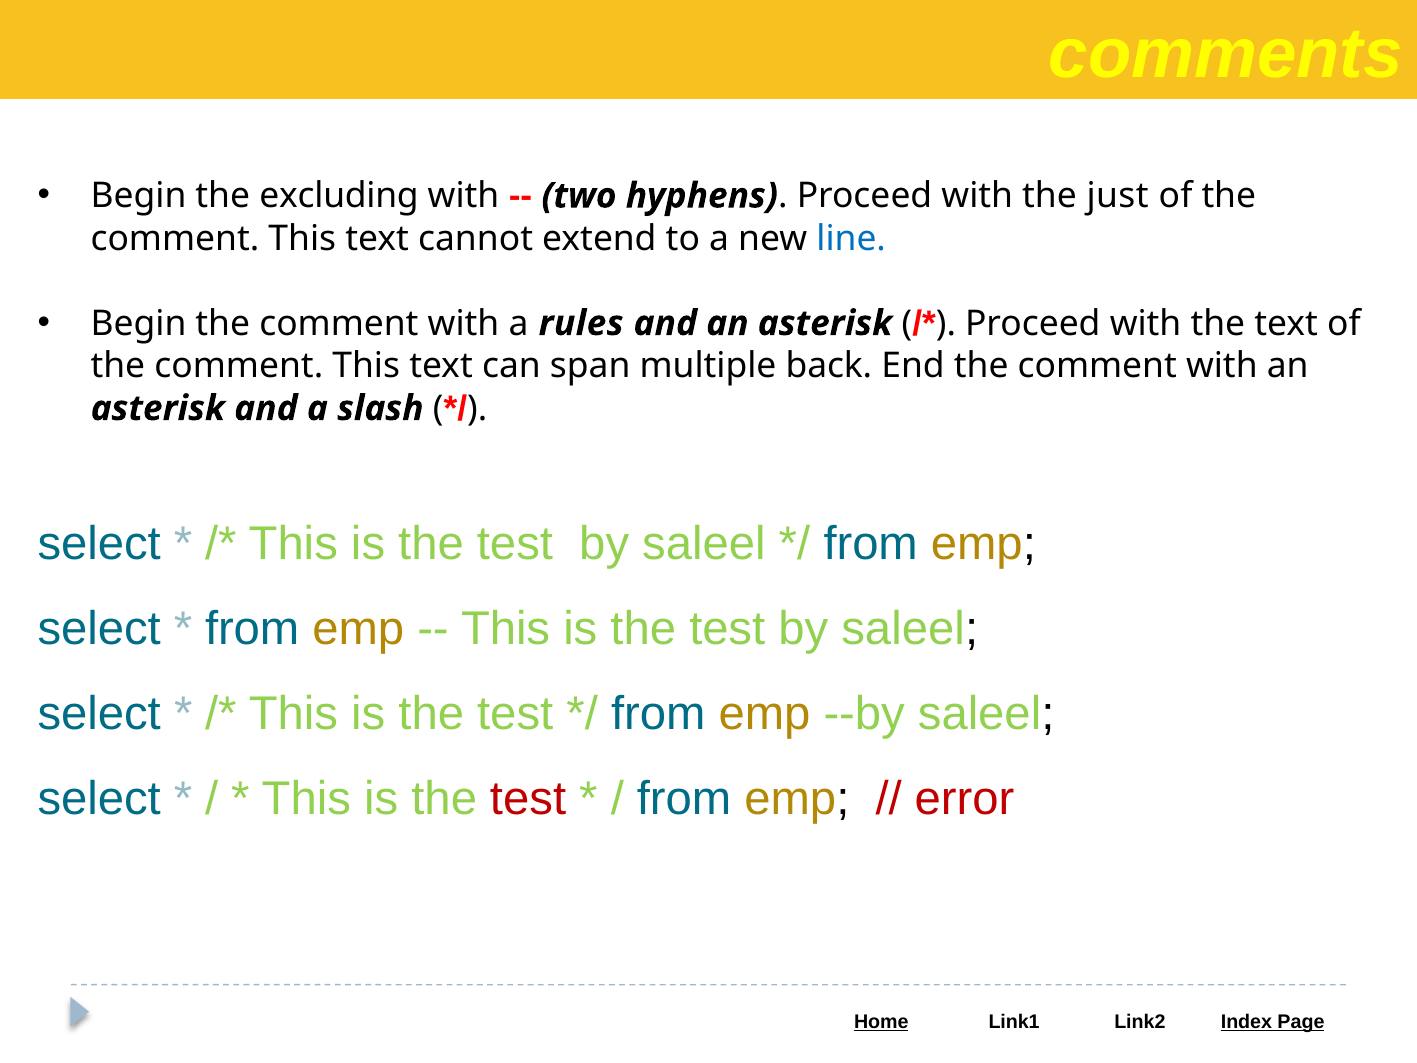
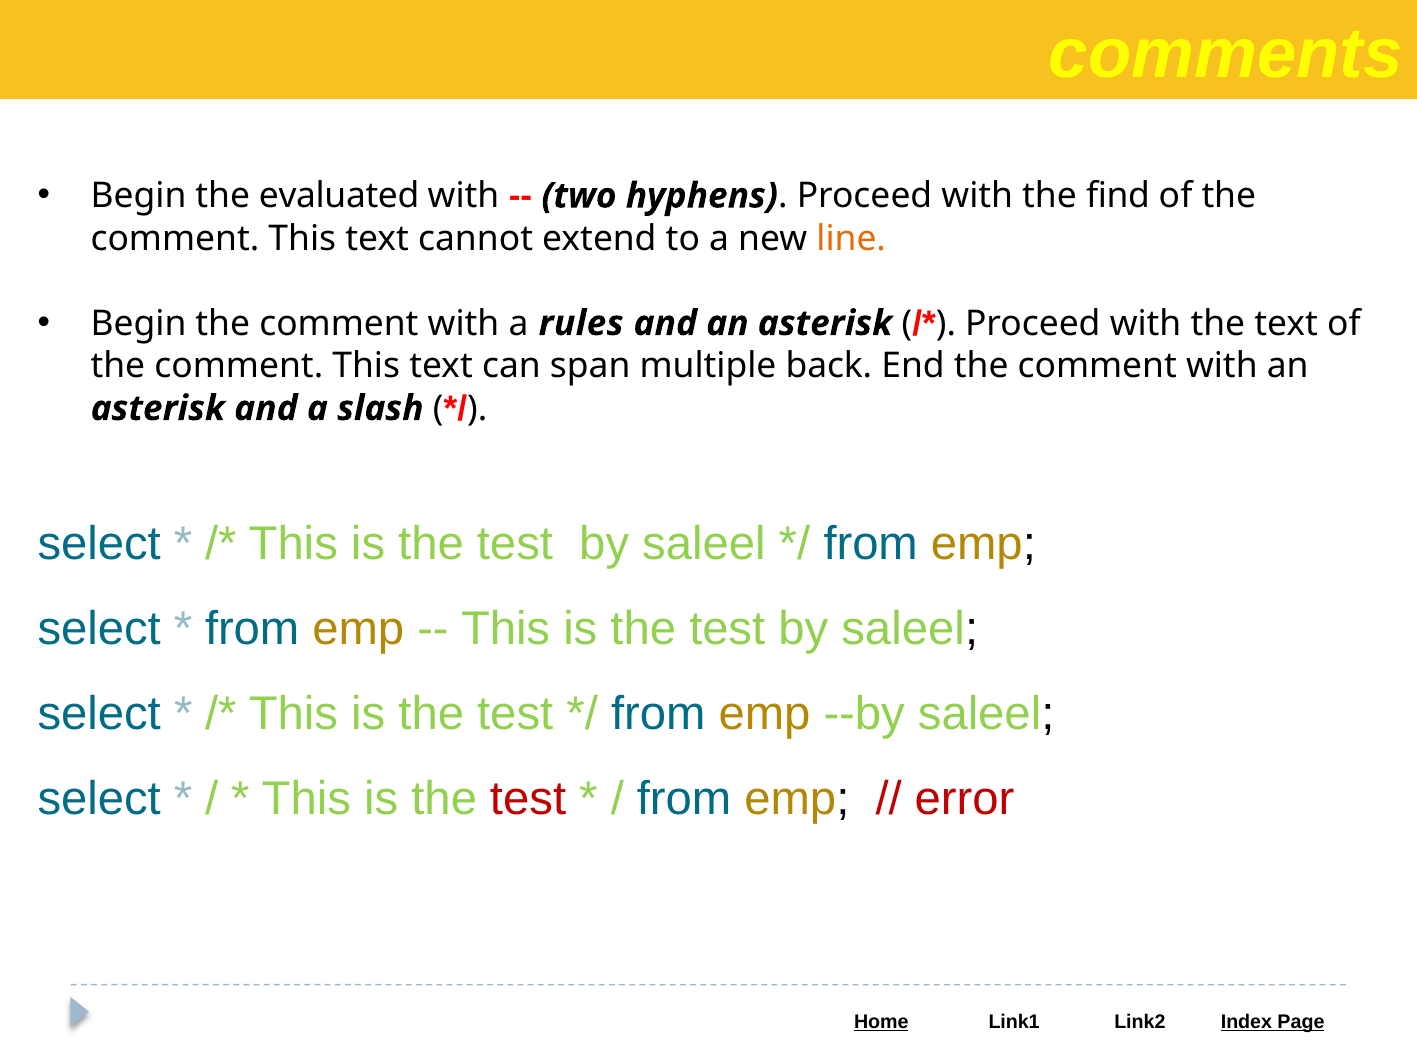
excluding: excluding -> evaluated
just: just -> find
line colour: blue -> orange
